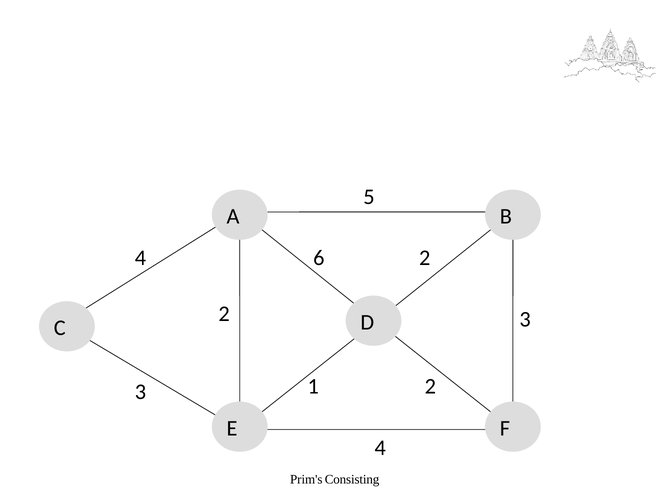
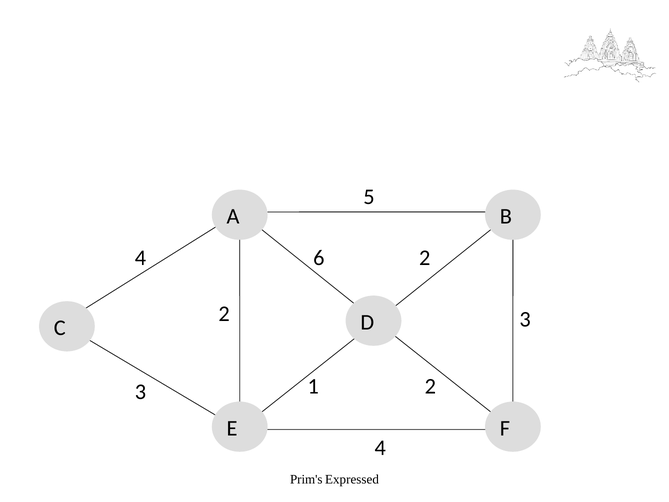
Consisting: Consisting -> Expressed
